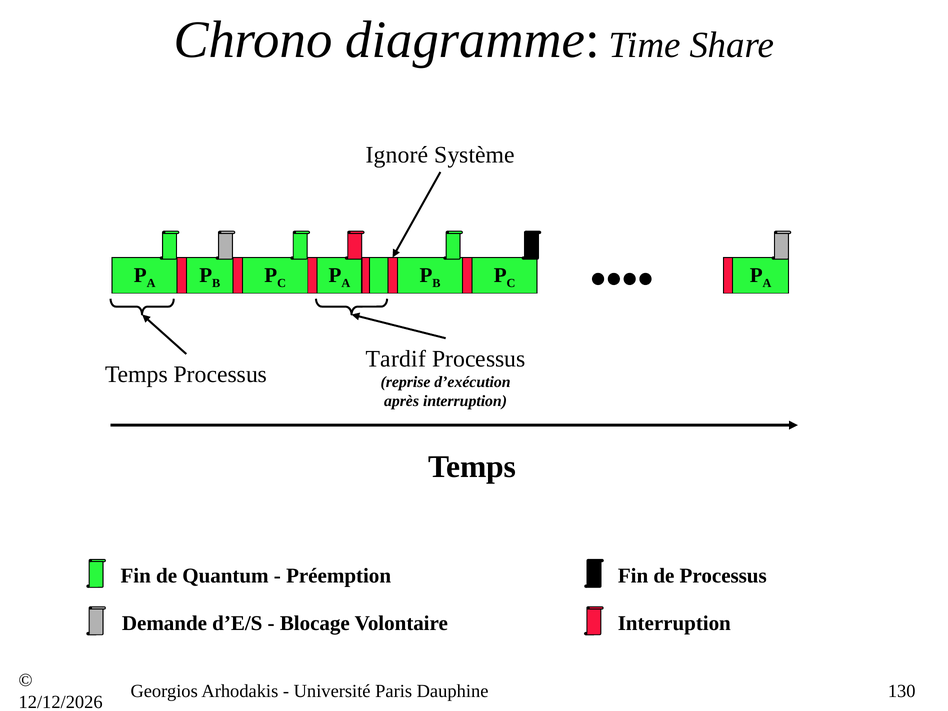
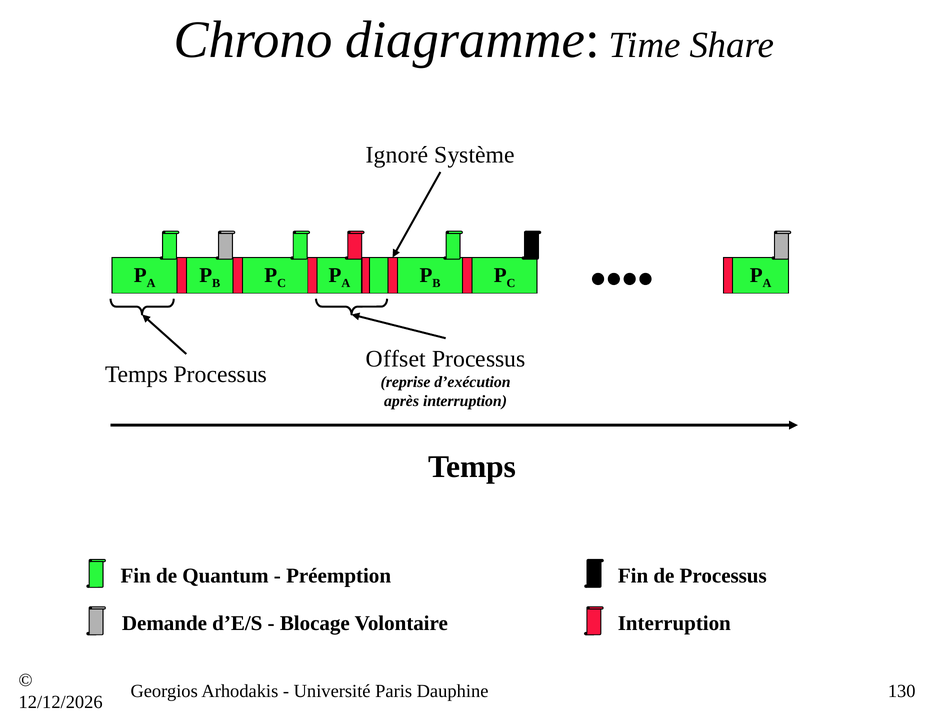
Tardif: Tardif -> Offset
